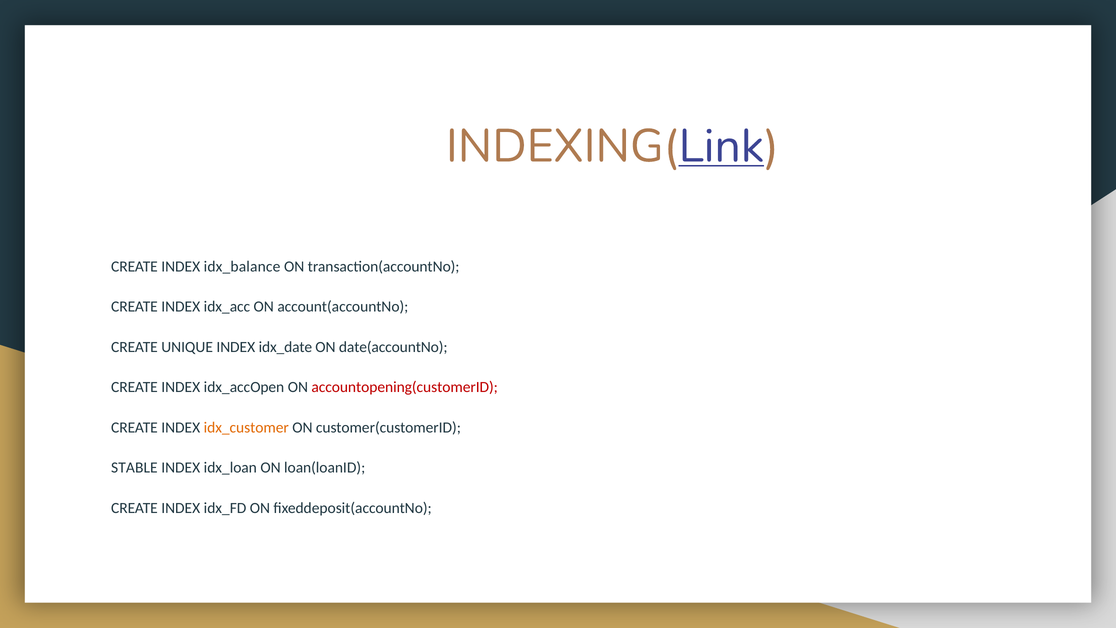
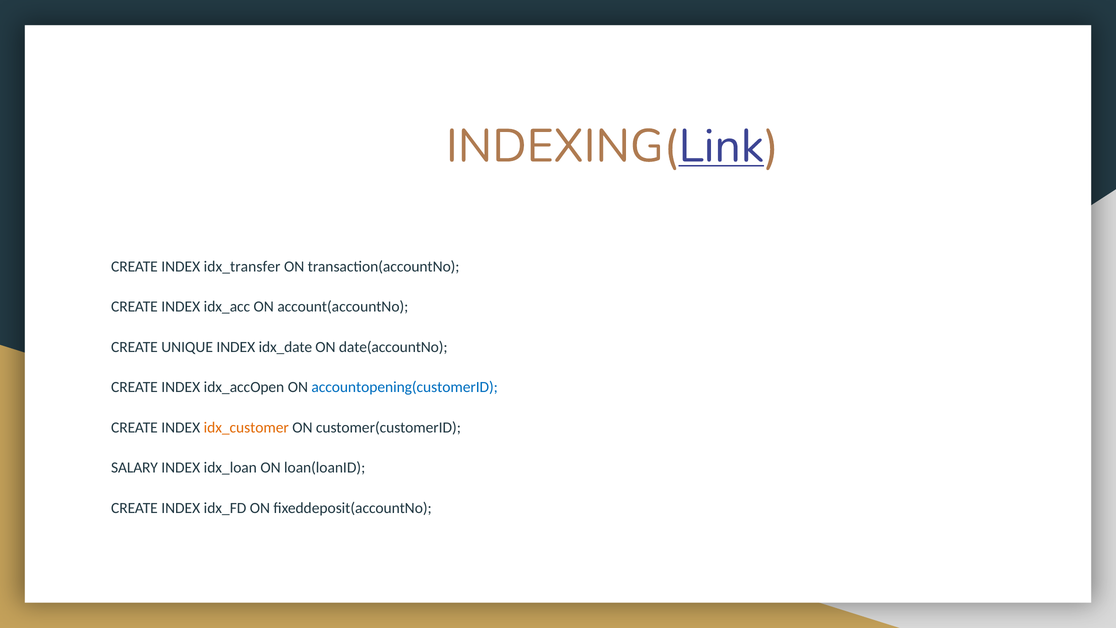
idx_balance: idx_balance -> idx_transfer
accountopening(customerID colour: red -> blue
STABLE: STABLE -> SALARY
